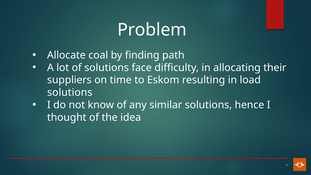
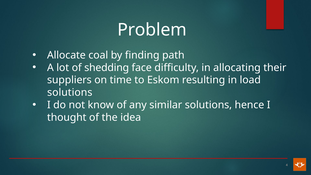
of solutions: solutions -> shedding
